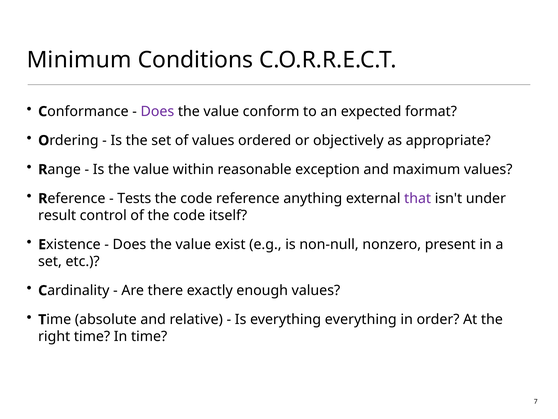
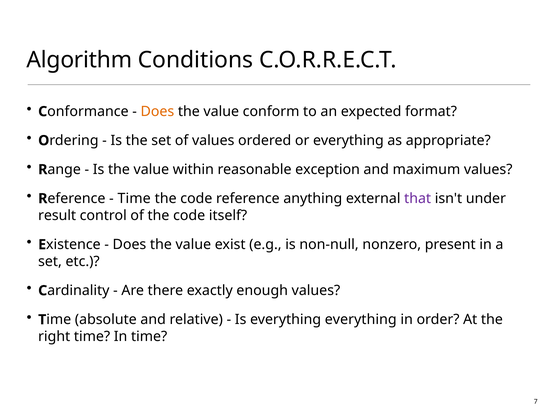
Minimum: Minimum -> Algorithm
Does at (157, 111) colour: purple -> orange
or objectively: objectively -> everything
Tests at (134, 198): Tests -> Time
